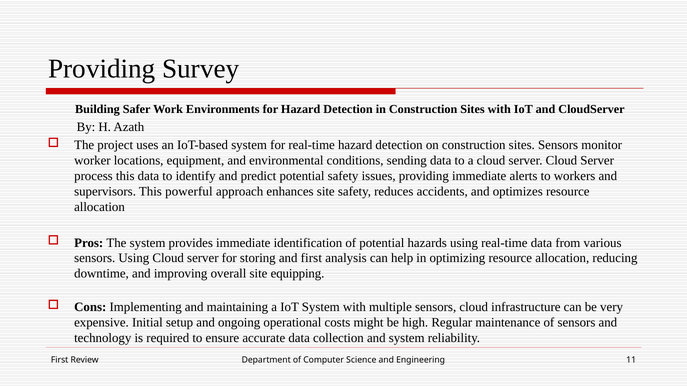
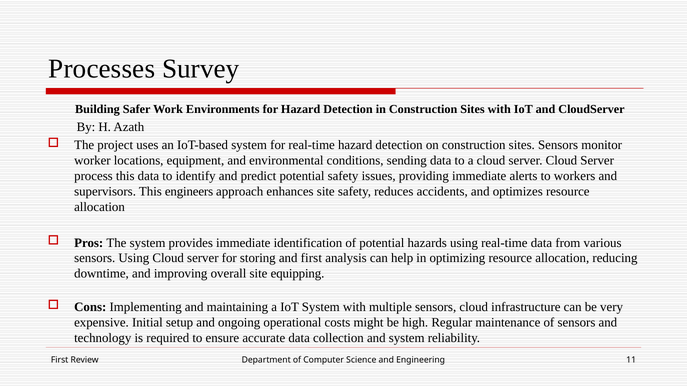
Providing at (102, 69): Providing -> Processes
powerful: powerful -> engineers
